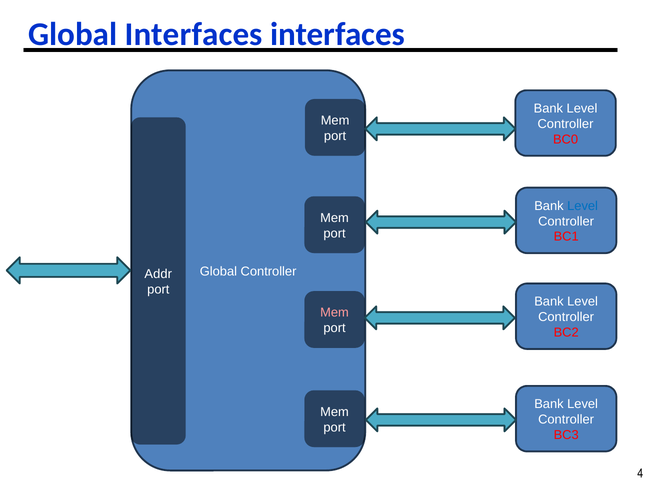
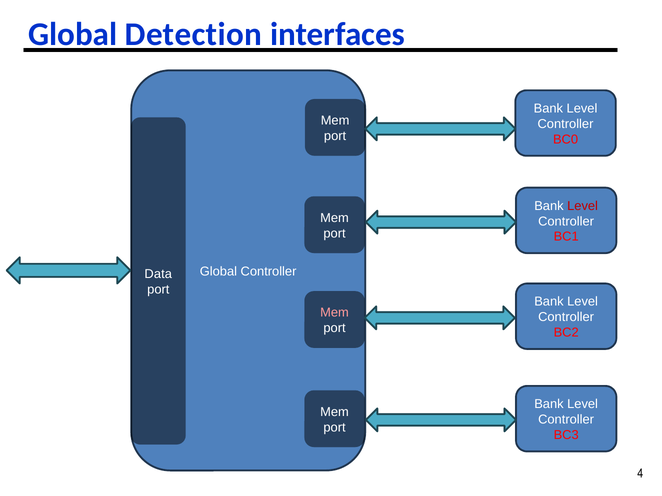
Global Interfaces: Interfaces -> Detection
Level at (583, 206) colour: blue -> red
Addr: Addr -> Data
